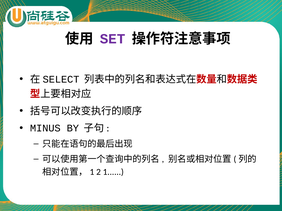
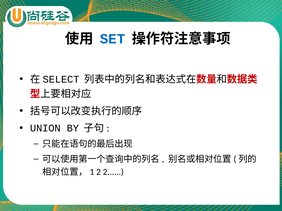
SET colour: purple -> blue
MINUS: MINUS -> UNION
2 1: 1 -> 2
